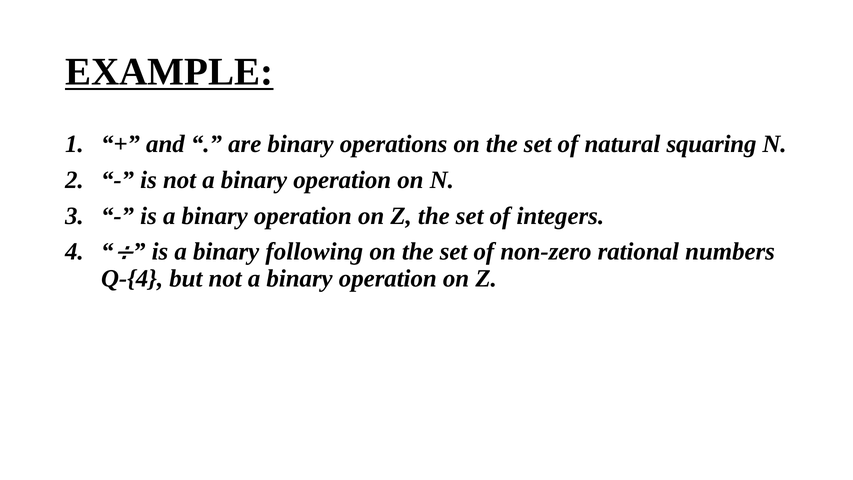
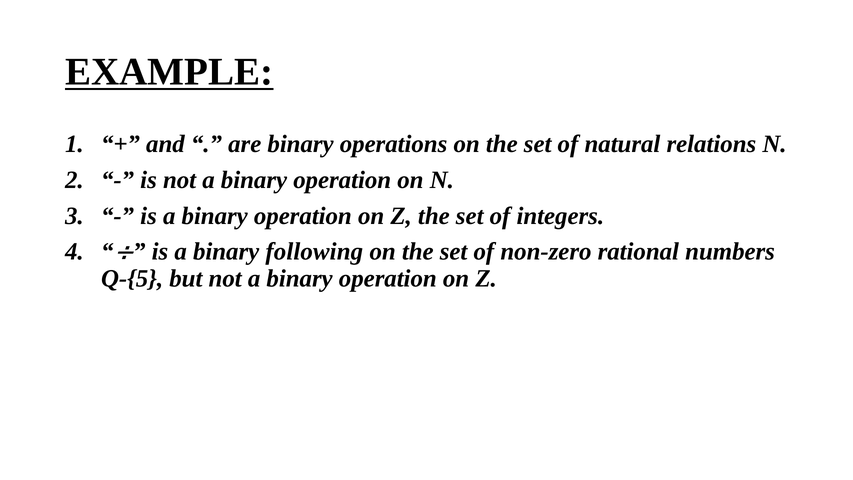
squaring: squaring -> relations
Q-{4: Q-{4 -> Q-{5
